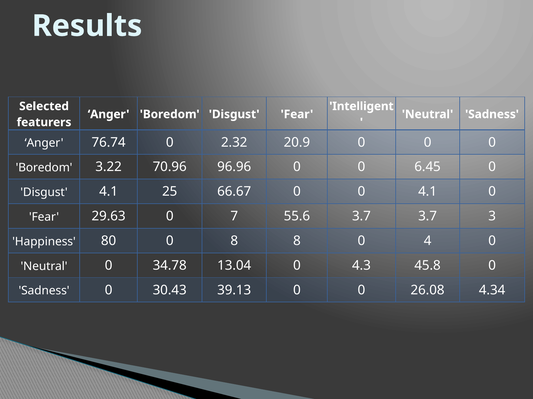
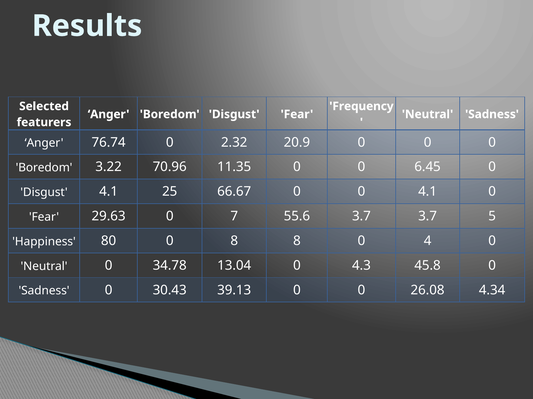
Intelligent: Intelligent -> Frequency
96.96: 96.96 -> 11.35
3: 3 -> 5
